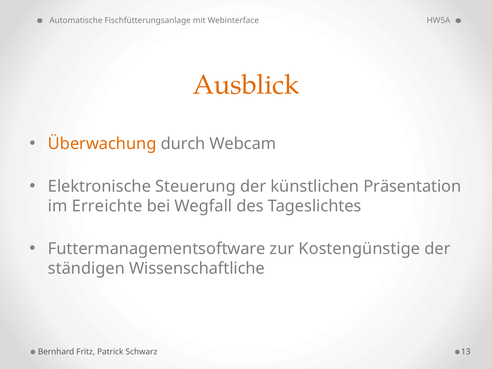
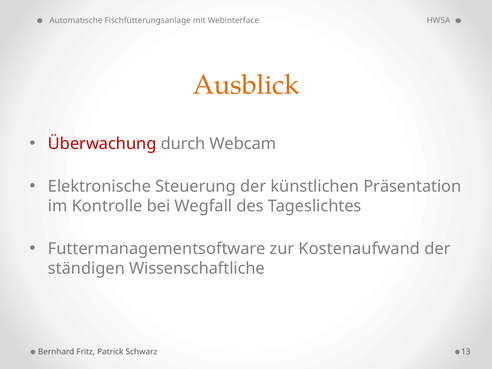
Überwachung colour: orange -> red
Erreichte: Erreichte -> Kontrolle
Kostengünstige: Kostengünstige -> Kostenaufwand
